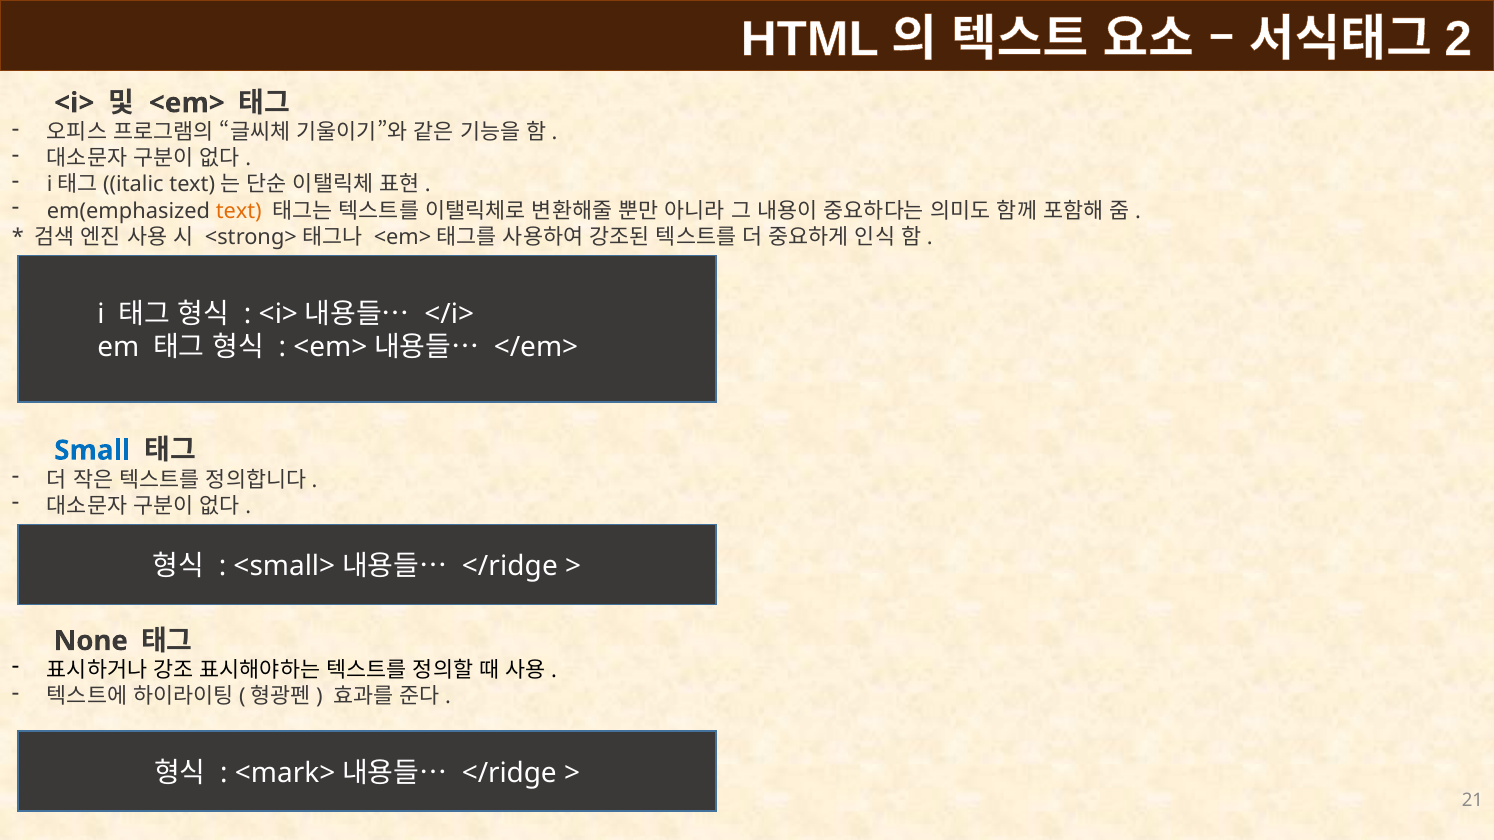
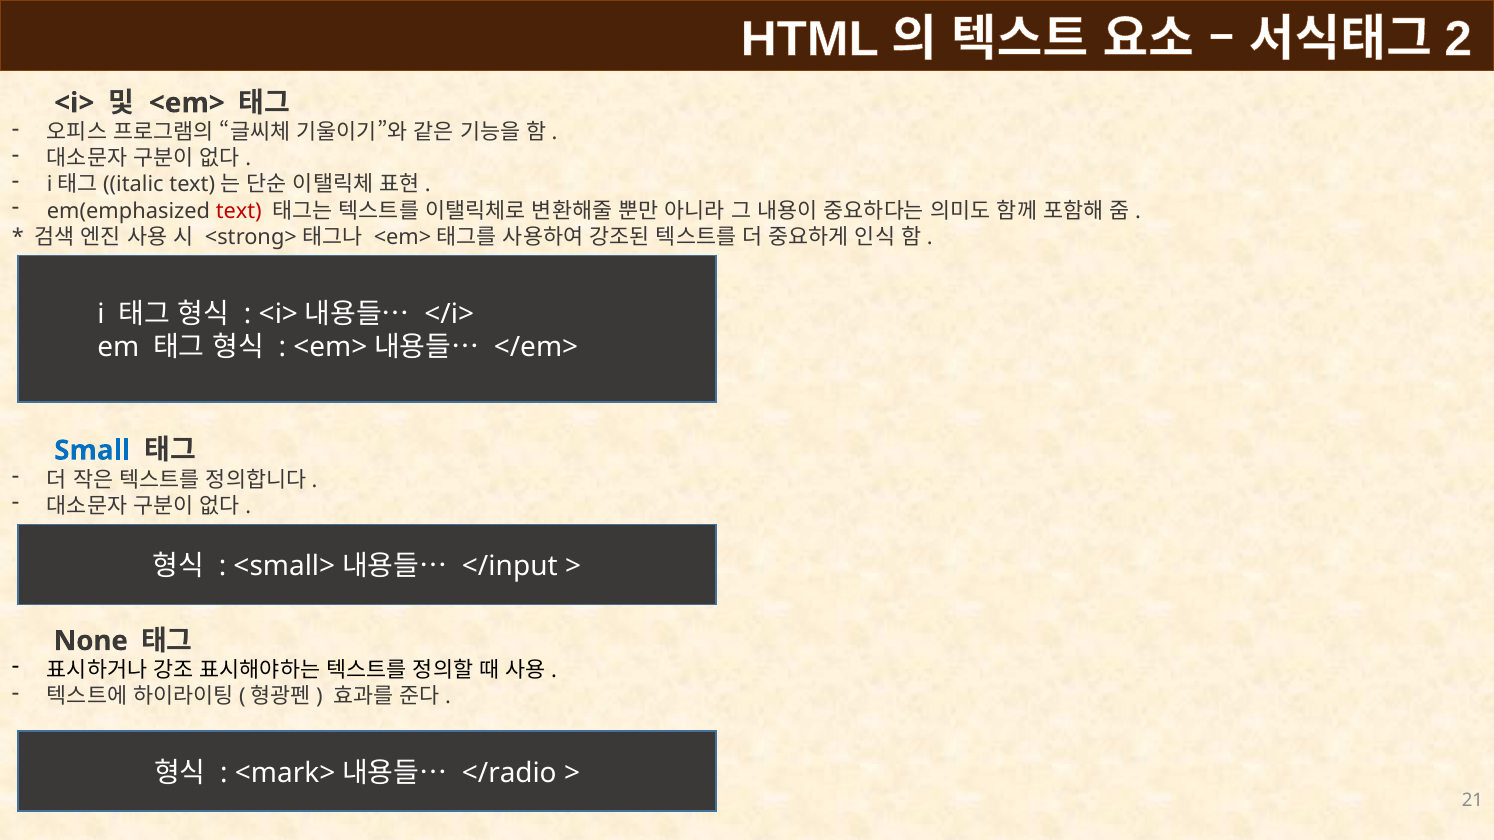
text colour: orange -> red
</ridge at (510, 567): </ridge -> </input
</ridge at (509, 774): </ridge -> </radio
